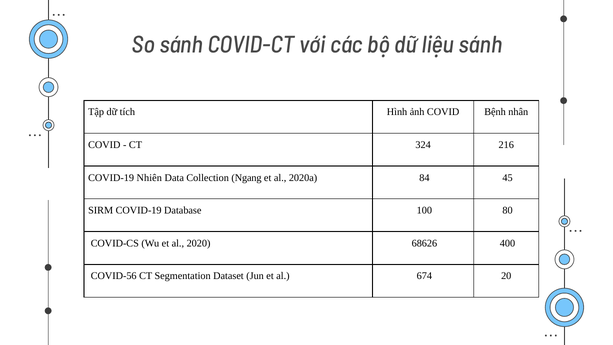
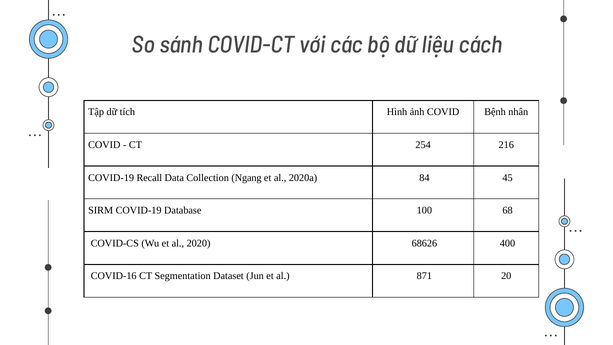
liệu sánh: sánh -> cách
324: 324 -> 254
Nhiên: Nhiên -> Recall
80: 80 -> 68
COVID-56: COVID-56 -> COVID-16
674: 674 -> 871
